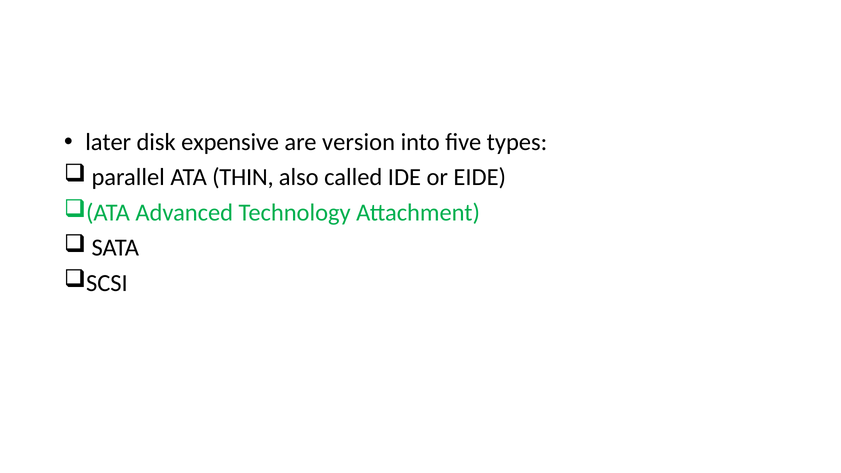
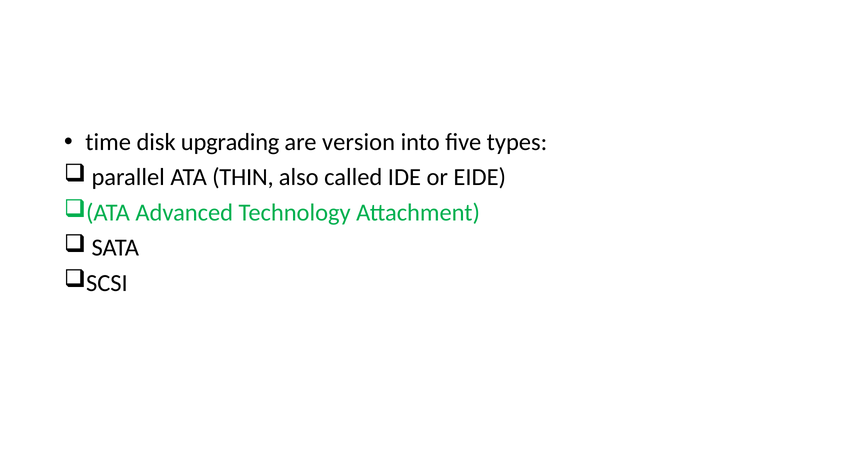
later: later -> time
expensive: expensive -> upgrading
